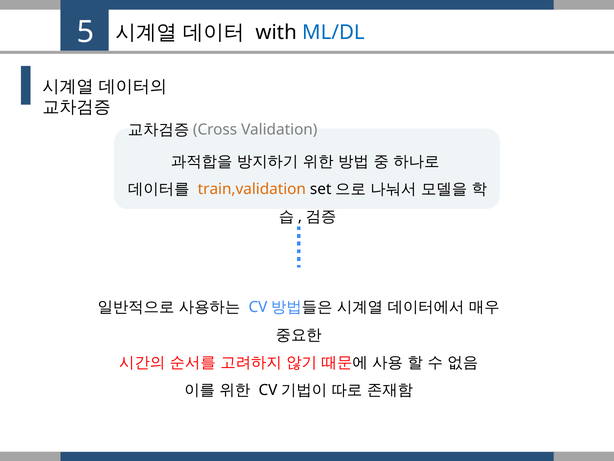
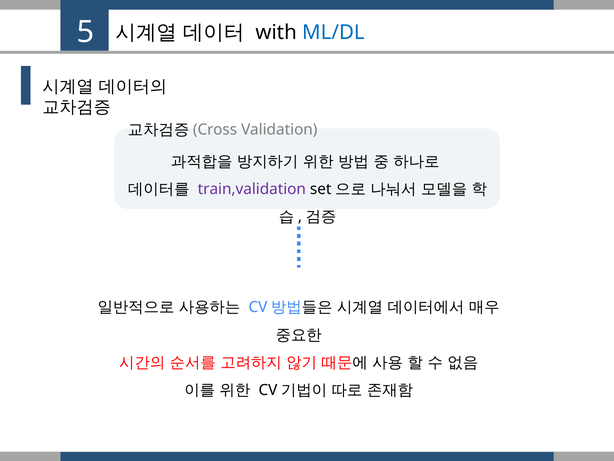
train,validation colour: orange -> purple
